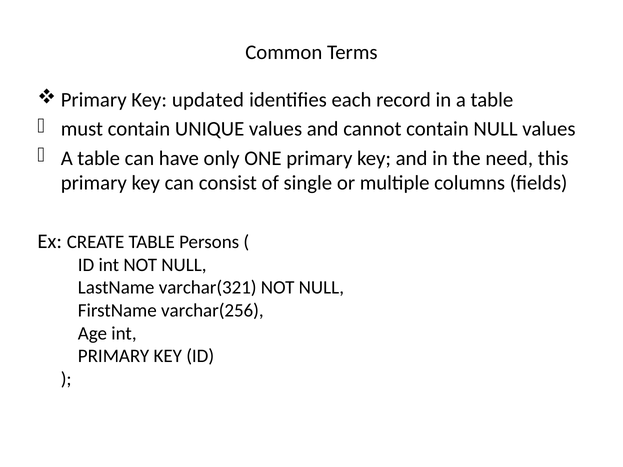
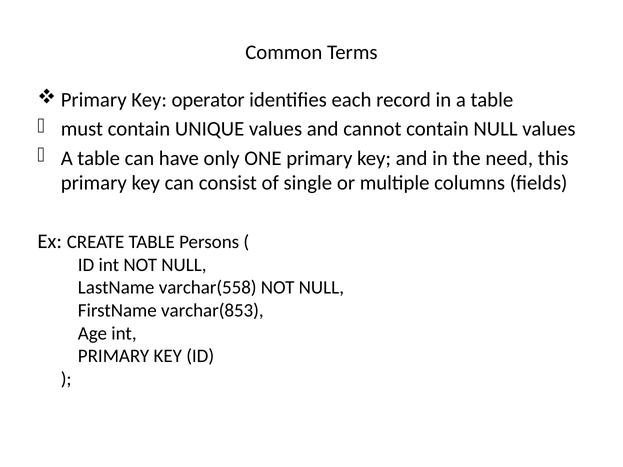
updated: updated -> operator
varchar(321: varchar(321 -> varchar(558
varchar(256: varchar(256 -> varchar(853
